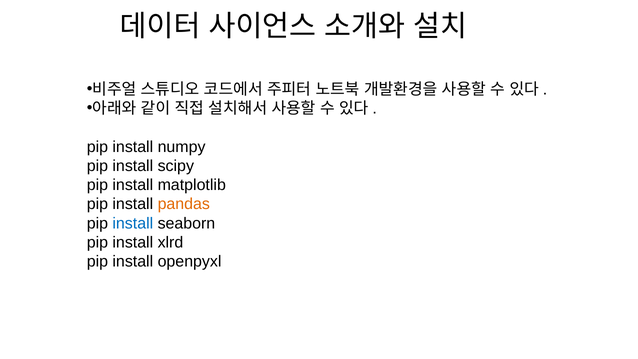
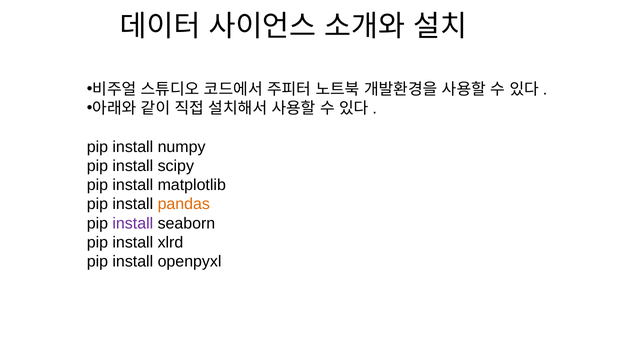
install at (133, 223) colour: blue -> purple
